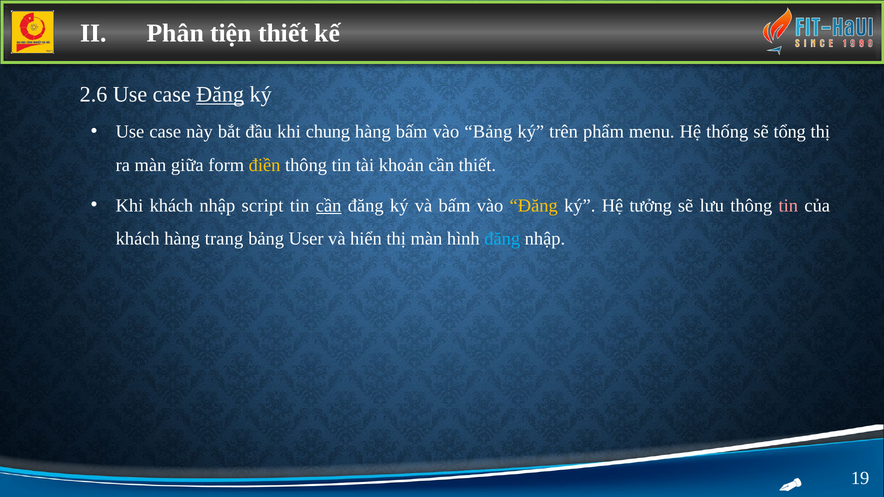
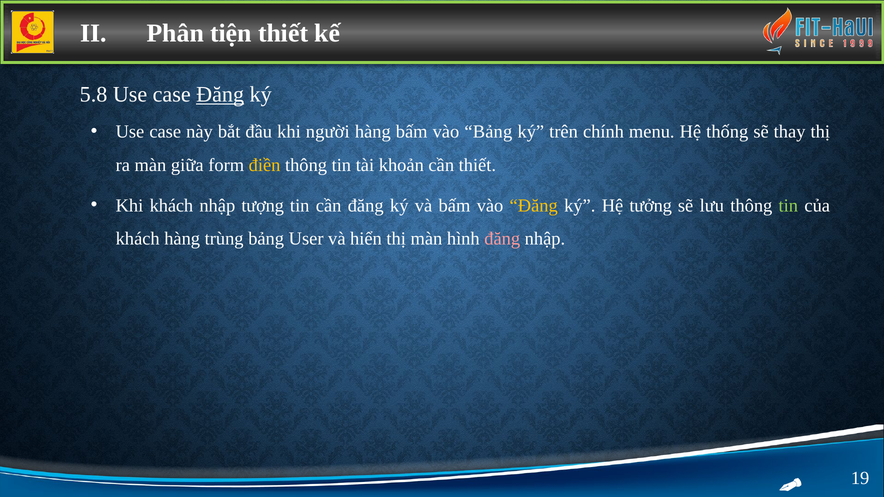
2.6: 2.6 -> 5.8
chung: chung -> người
phẩm: phẩm -> chính
tổng: tổng -> thay
script: script -> tượng
cần at (329, 206) underline: present -> none
tin at (788, 206) colour: pink -> light green
trang: trang -> trùng
đăng at (502, 239) colour: light blue -> pink
